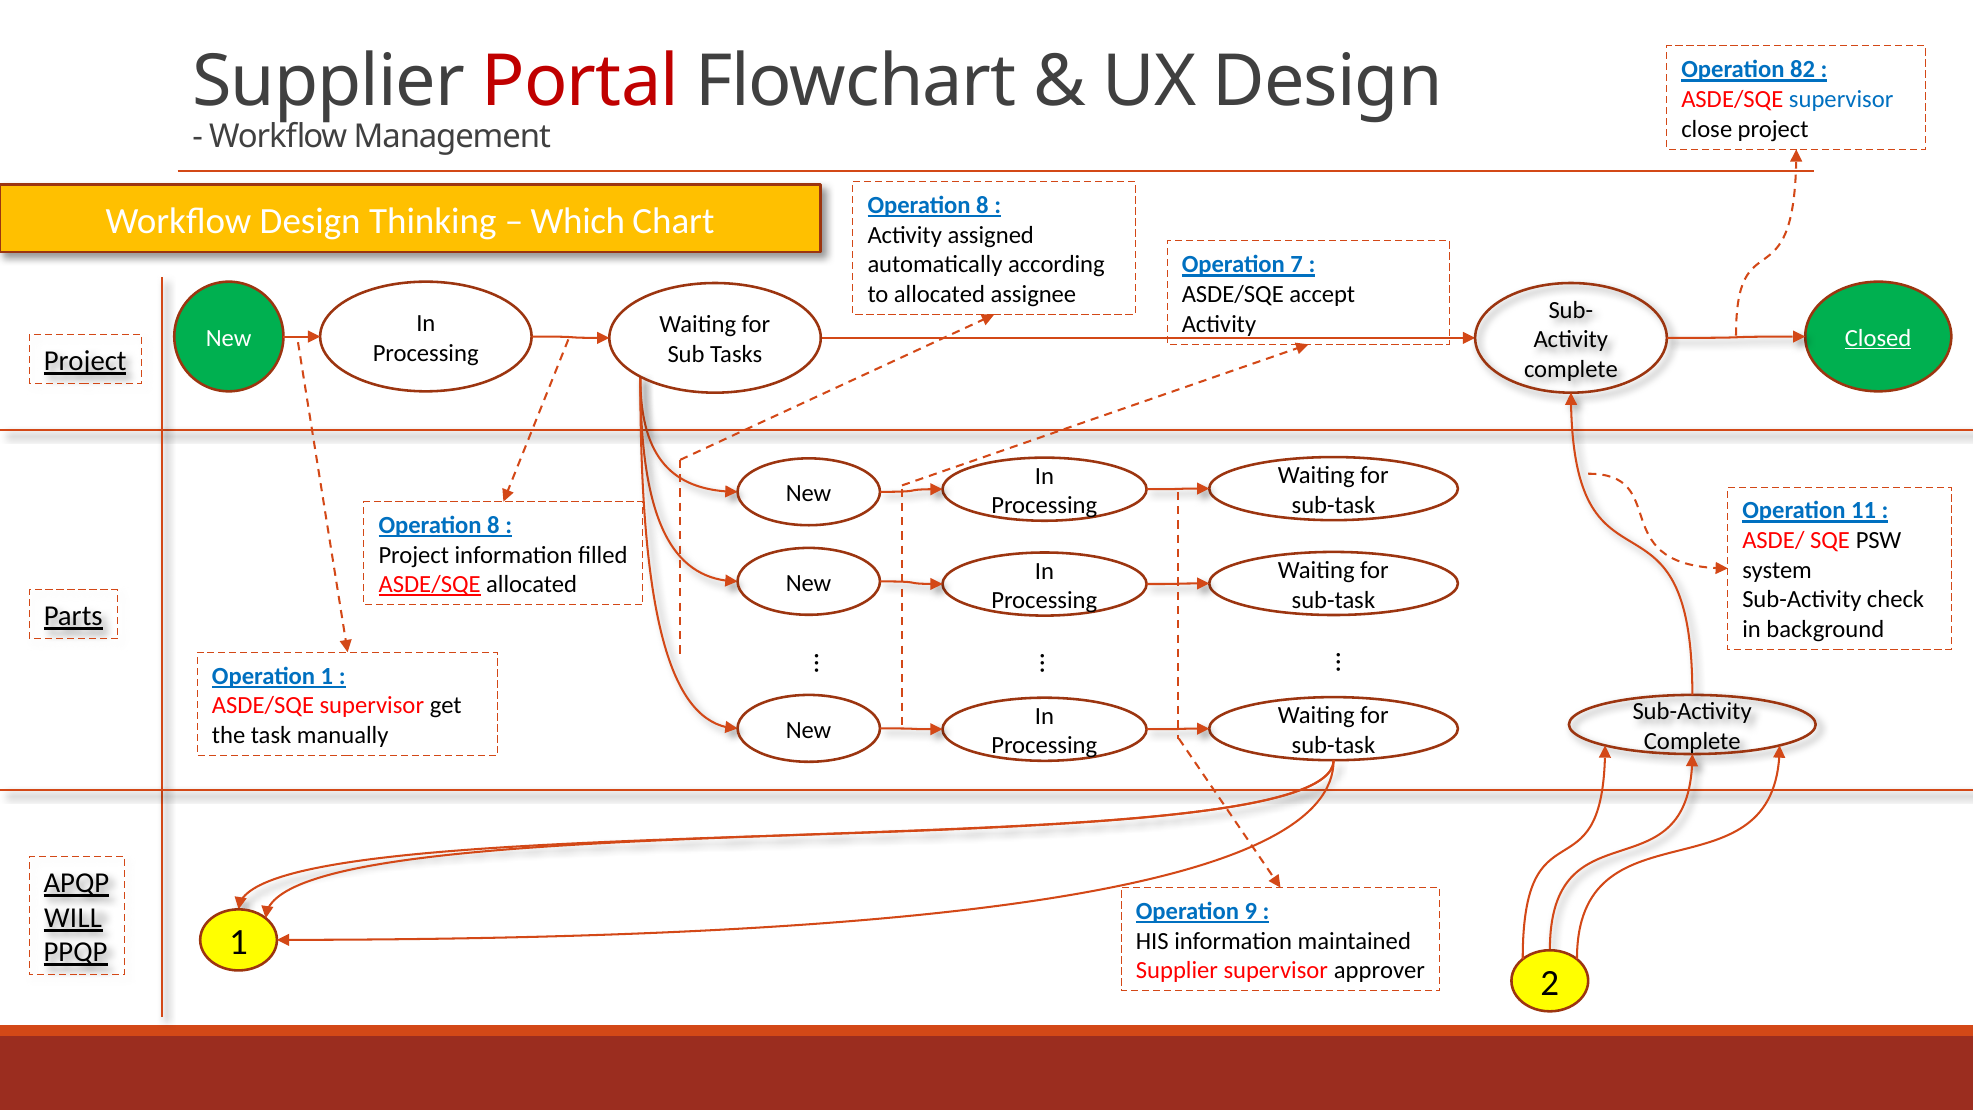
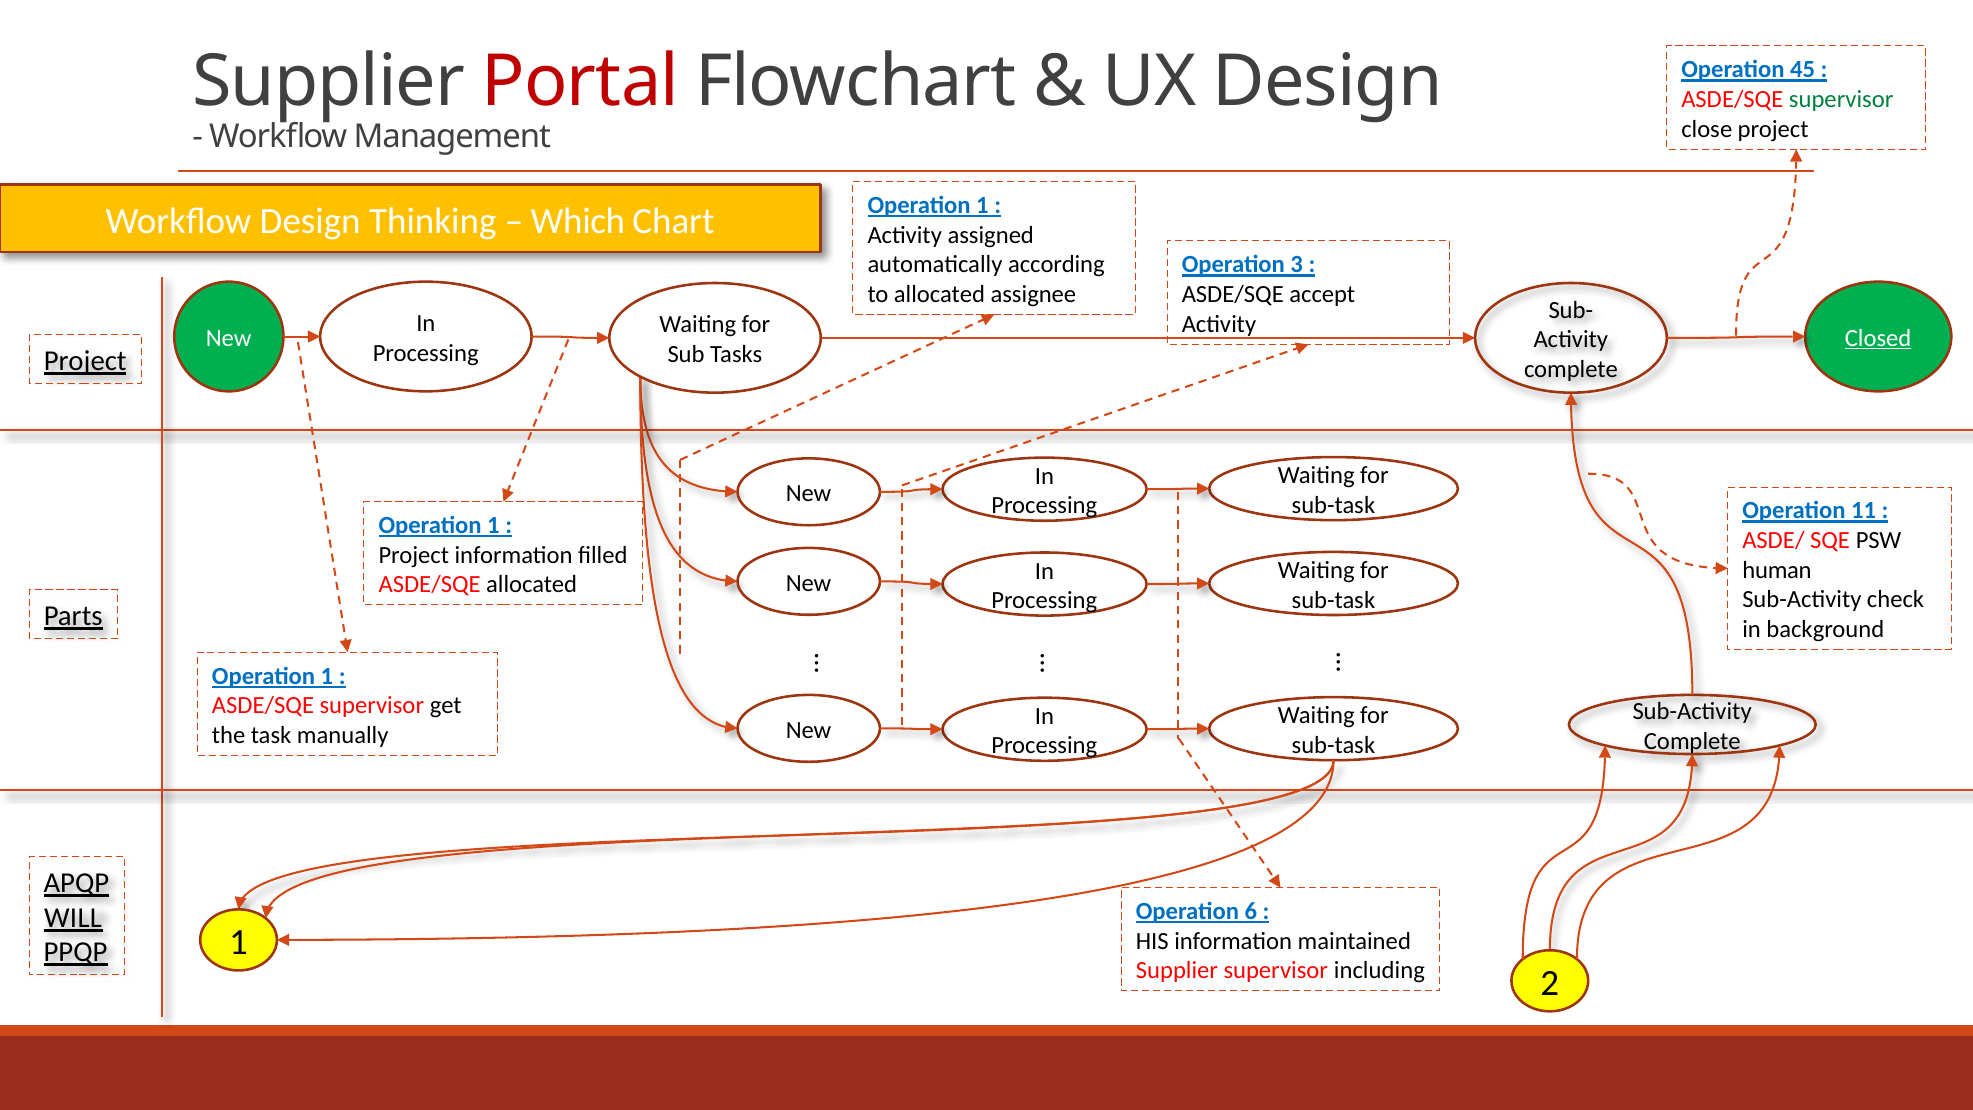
82: 82 -> 45
supervisor at (1841, 99) colour: blue -> green
8 at (982, 205): 8 -> 1
7: 7 -> 3
8 at (493, 525): 8 -> 1
system: system -> human
ASDE/SQE at (430, 584) underline: present -> none
9: 9 -> 6
approver: approver -> including
